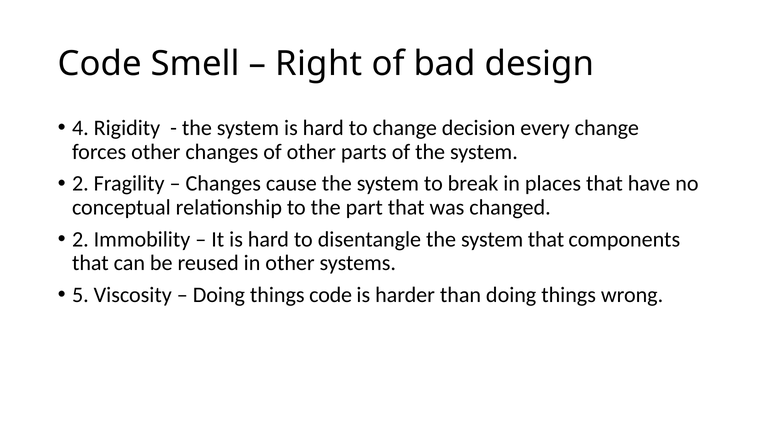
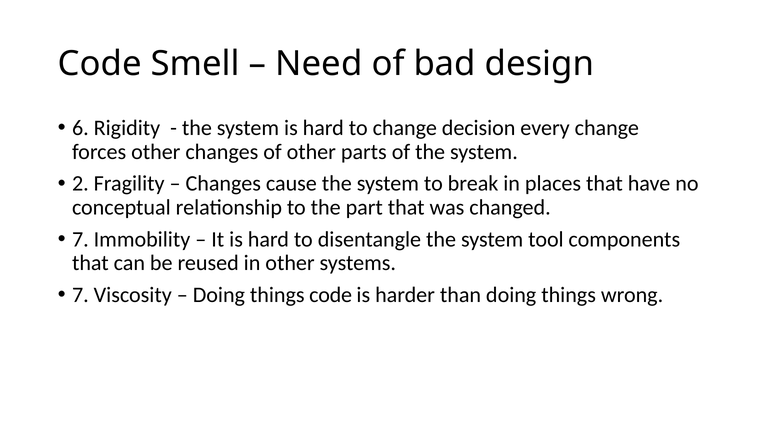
Right: Right -> Need
4: 4 -> 6
2 at (80, 239): 2 -> 7
system that: that -> tool
5 at (80, 295): 5 -> 7
